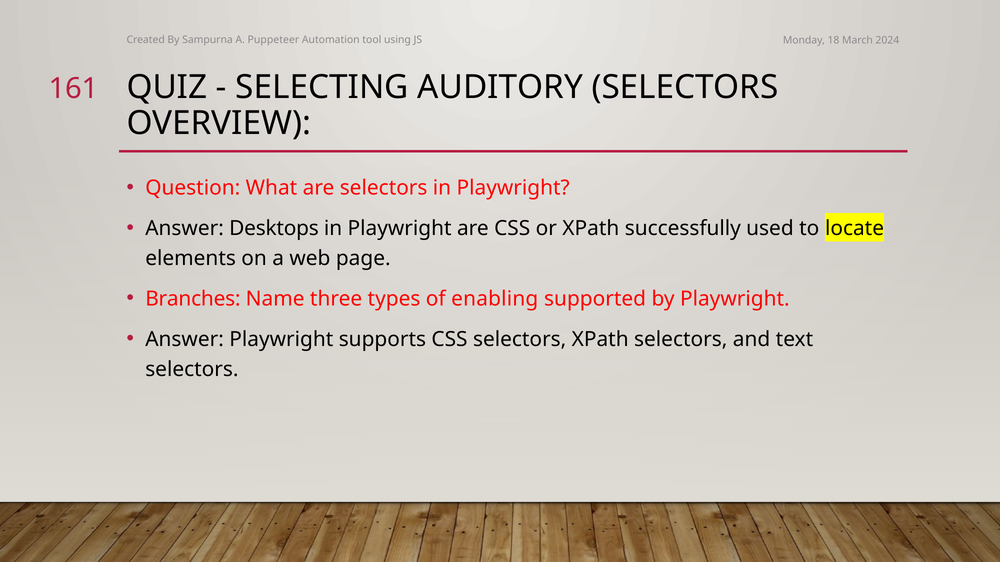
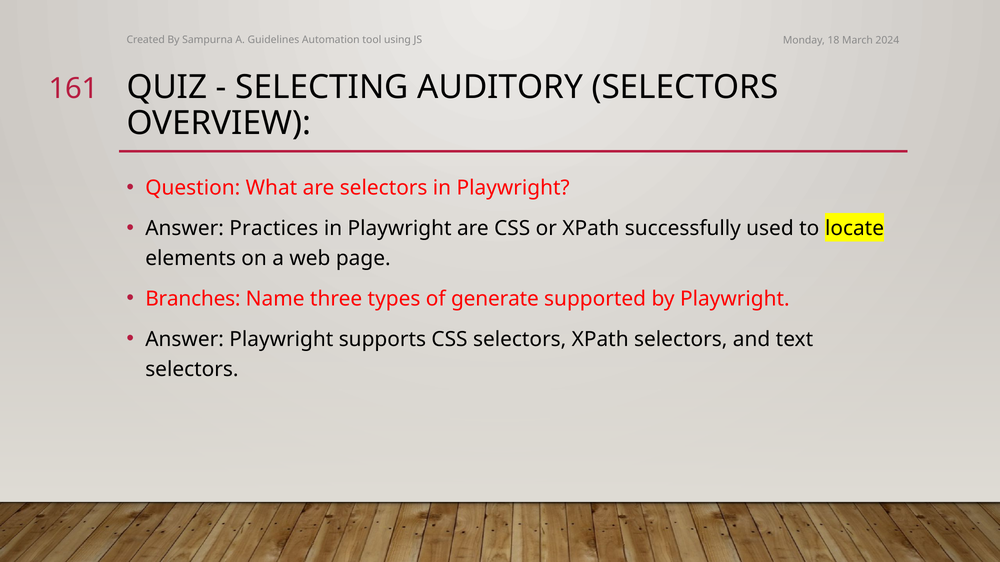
Puppeteer: Puppeteer -> Guidelines
Desktops: Desktops -> Practices
enabling: enabling -> generate
